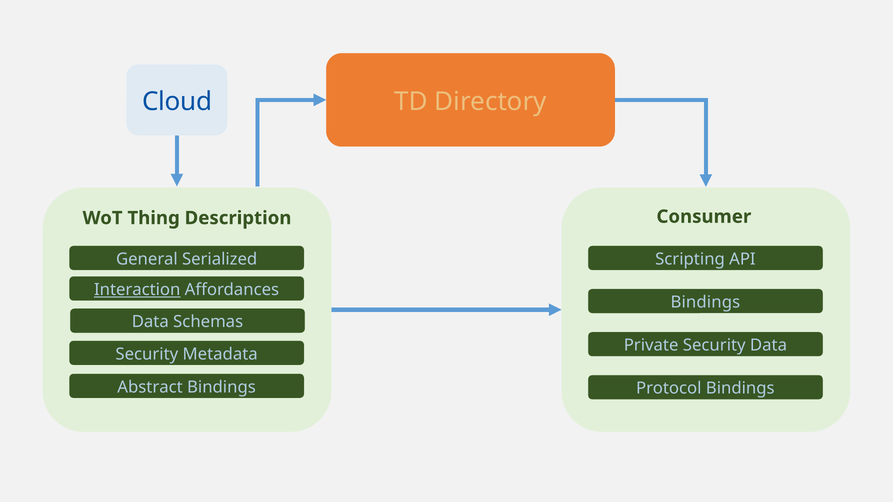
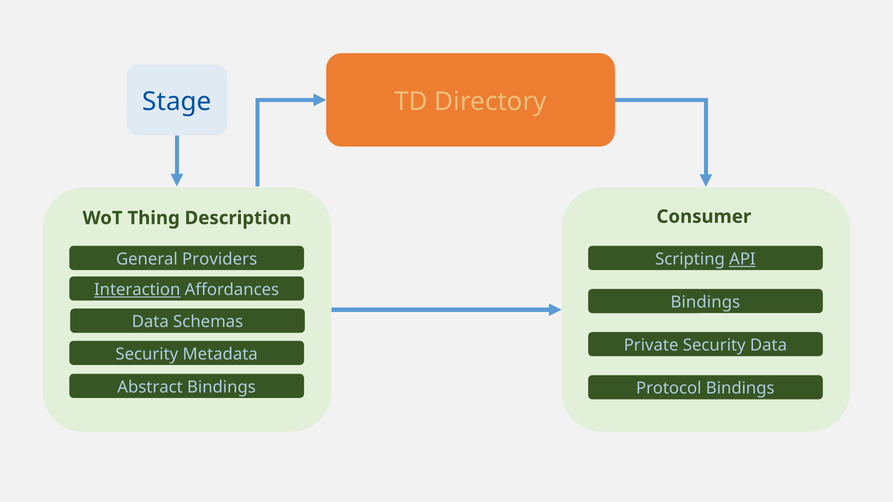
Cloud: Cloud -> Stage
Serialized: Serialized -> Providers
API underline: none -> present
